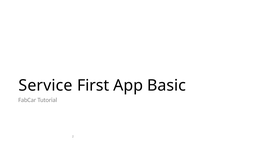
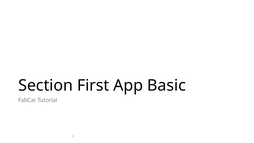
Service: Service -> Section
